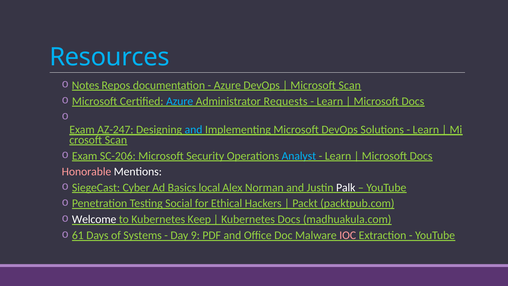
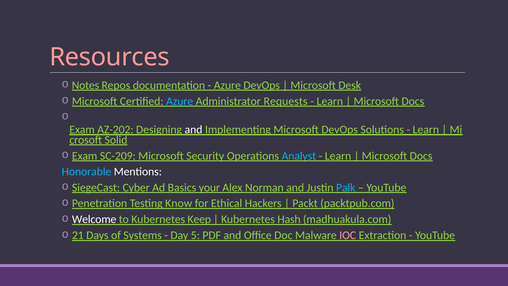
Resources colour: light blue -> pink
Microsoft Scan: Scan -> Desk
AZ-247: AZ-247 -> AZ-202
and at (194, 130) colour: light blue -> white
Scan at (116, 140): Scan -> Solid
SC-206: SC-206 -> SC-209
Honorable colour: pink -> light blue
local: local -> your
Palk colour: white -> light blue
Social: Social -> Know
Kubernetes Docs: Docs -> Hash
61: 61 -> 21
9: 9 -> 5
